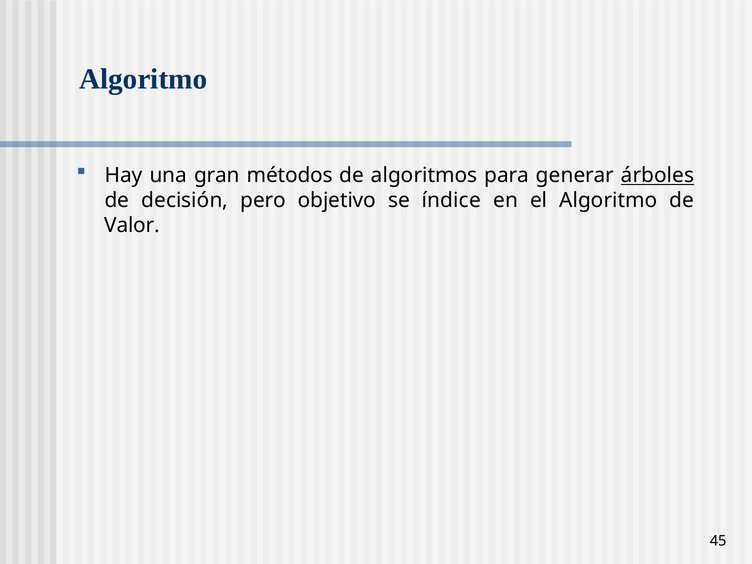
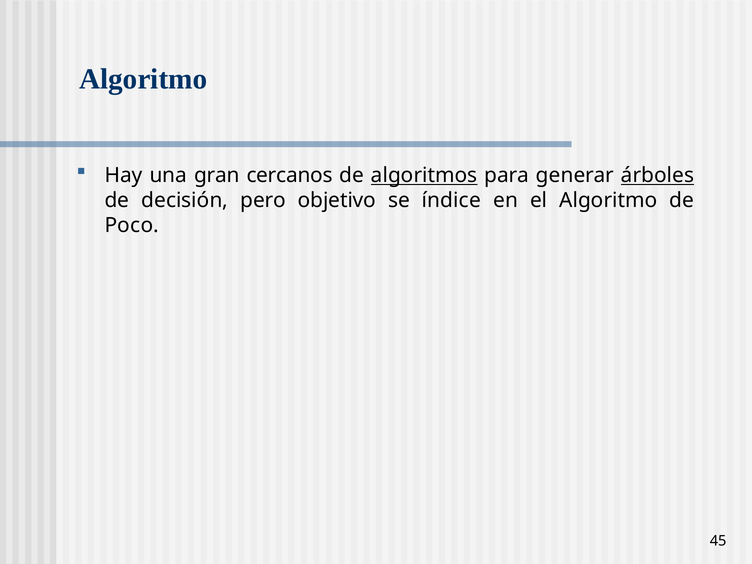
métodos: métodos -> cercanos
algoritmos underline: none -> present
Valor: Valor -> Poco
